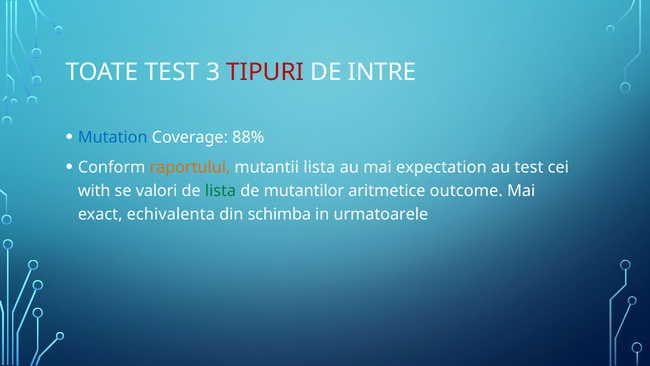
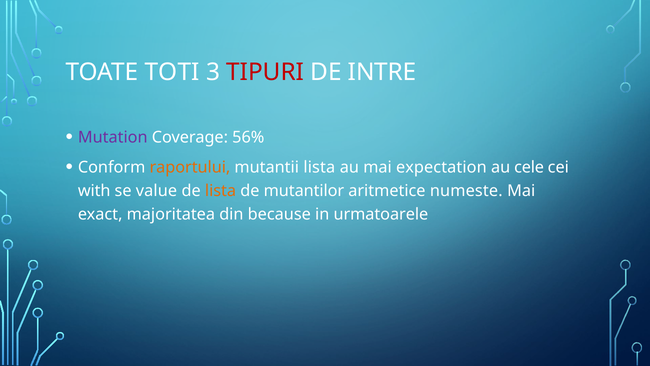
TOATE TEST: TEST -> TOTI
Mutation colour: blue -> purple
88%: 88% -> 56%
au test: test -> cele
valori: valori -> value
lista at (221, 191) colour: green -> orange
outcome: outcome -> numeste
echivalenta: echivalenta -> majoritatea
schimba: schimba -> because
